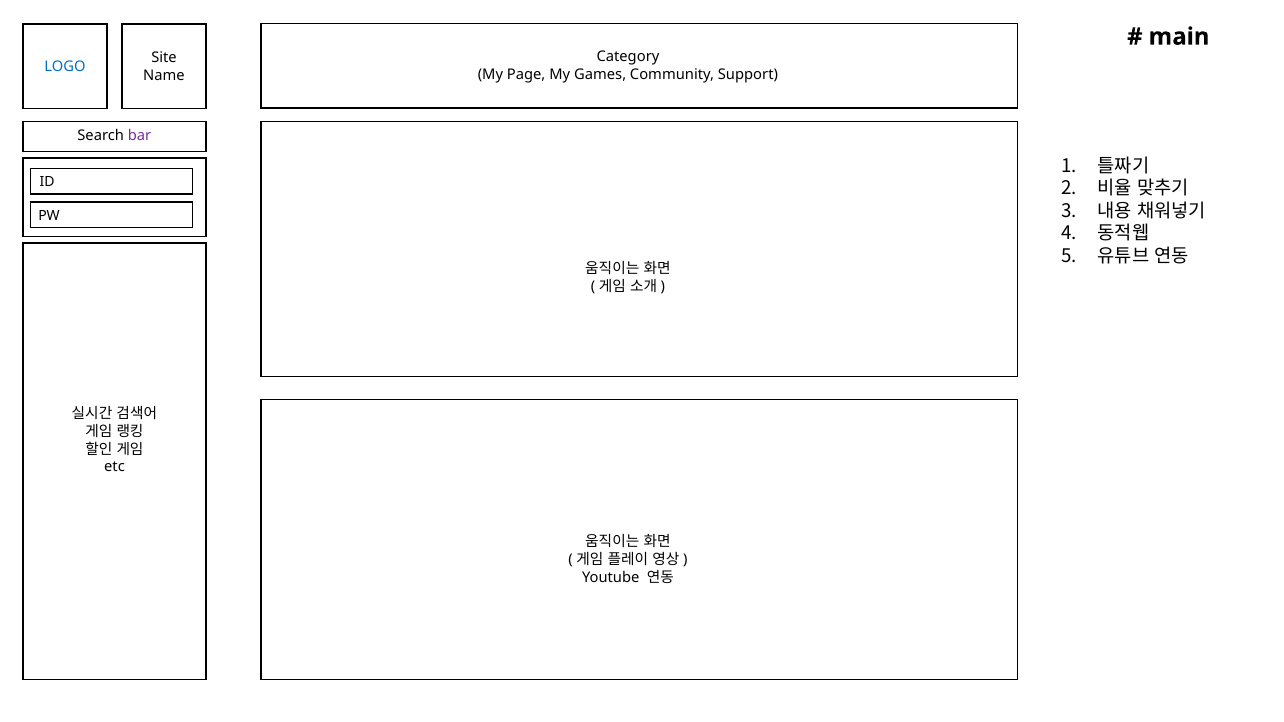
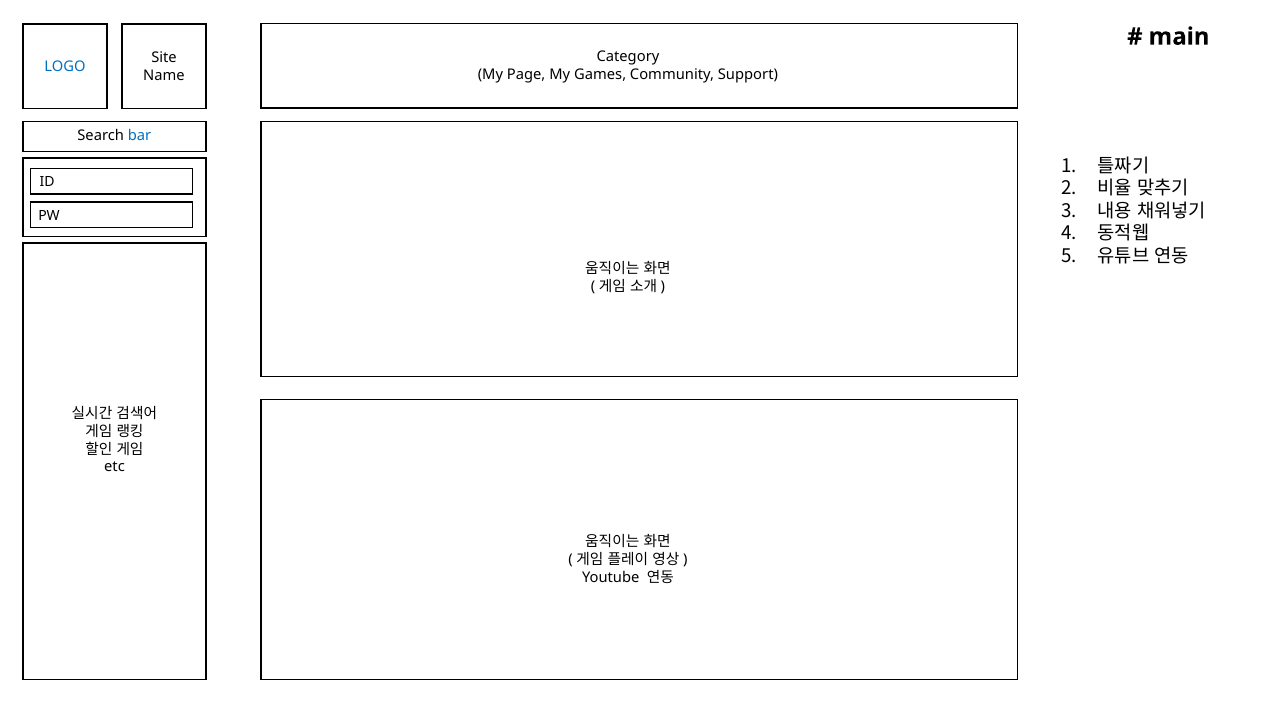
bar colour: purple -> blue
